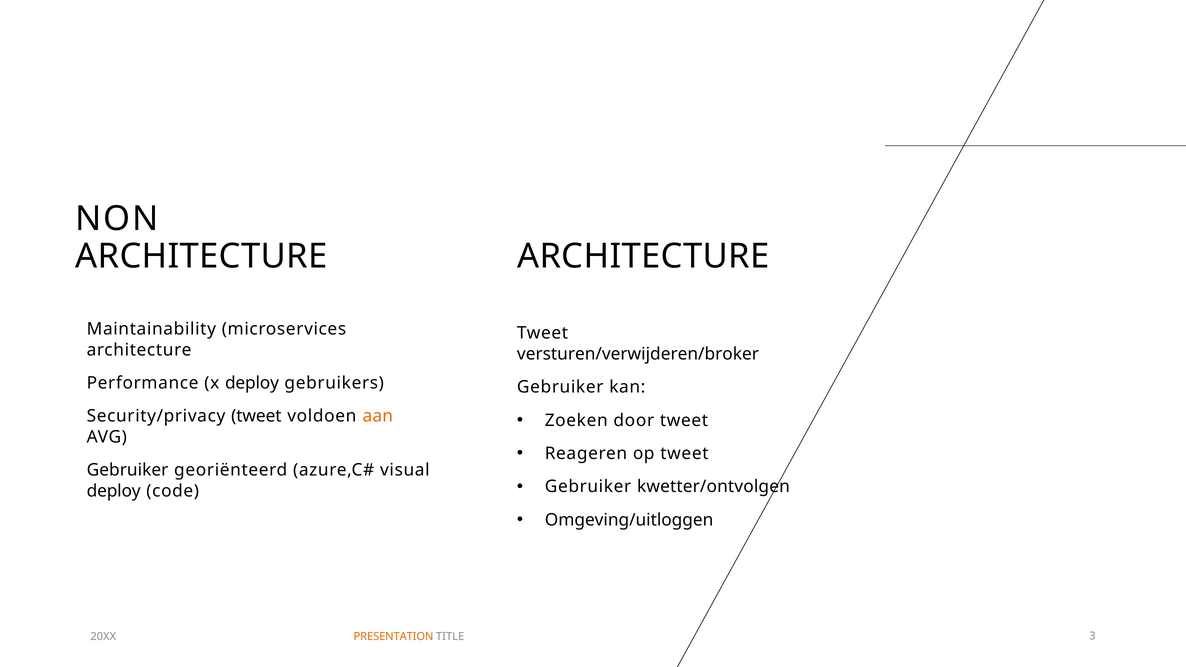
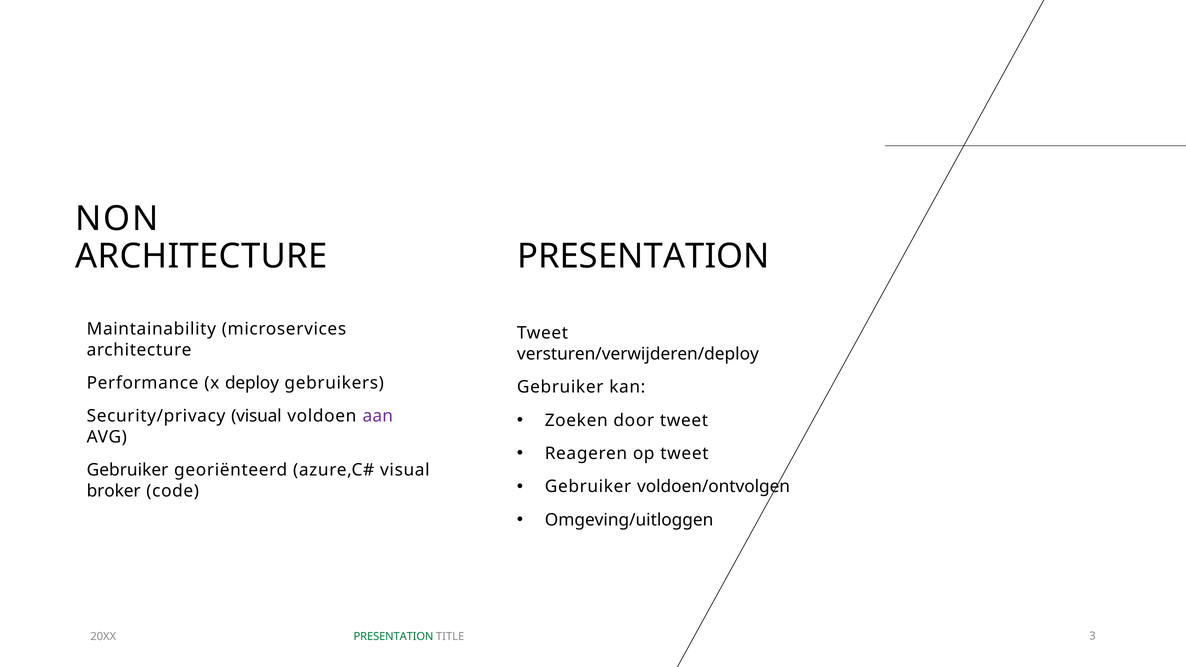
ARCHITECTURE at (643, 256): ARCHITECTURE -> PRESENTATION
versturen/verwijderen/broker: versturen/verwijderen/broker -> versturen/verwijderen/deploy
Security/privacy tweet: tweet -> visual
aan colour: orange -> purple
kwetter/ontvolgen: kwetter/ontvolgen -> voldoen/ontvolgen
deploy at (114, 491): deploy -> broker
PRESENTATION at (394, 637) colour: orange -> green
